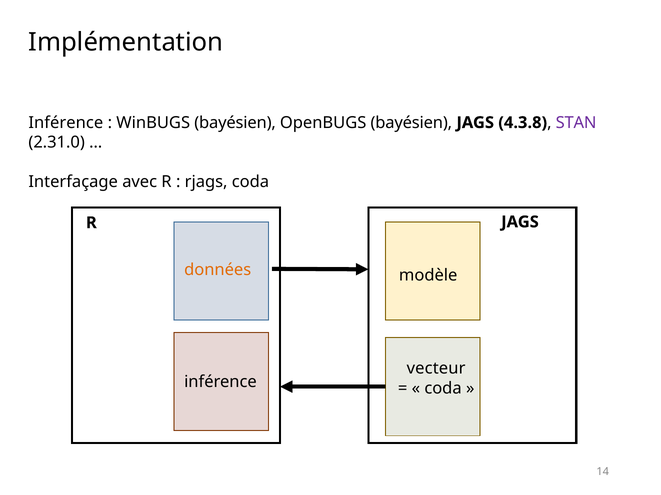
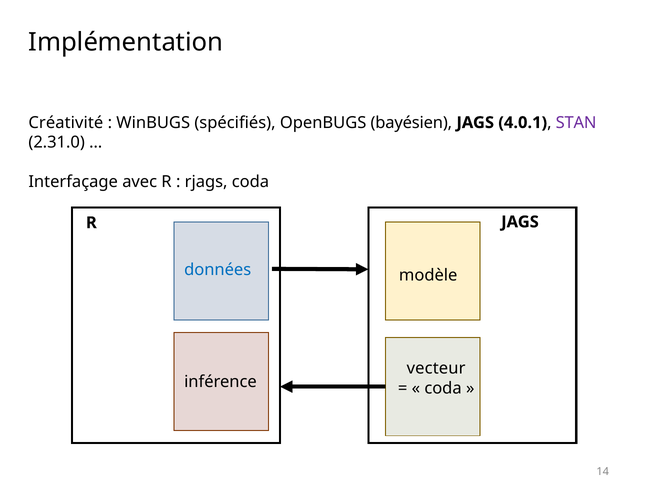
Inférence at (66, 123): Inférence -> Créativité
WinBUGS bayésien: bayésien -> spécifiés
4.3.8: 4.3.8 -> 4.0.1
données colour: orange -> blue
